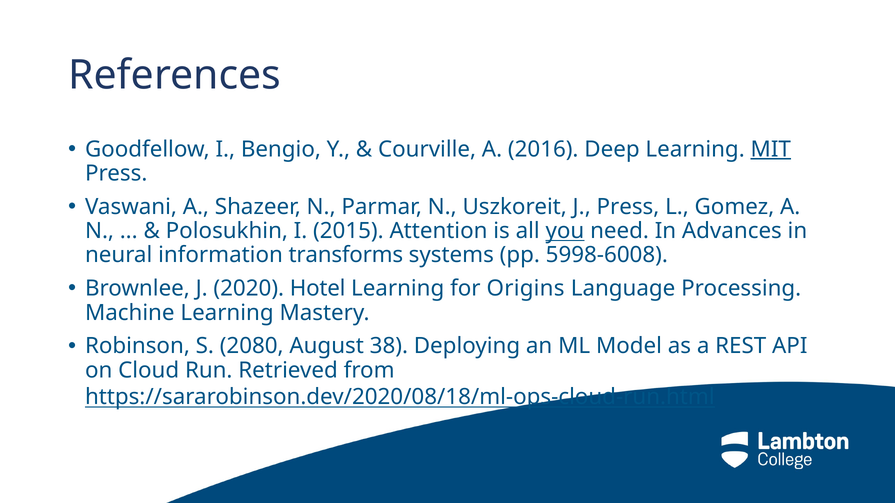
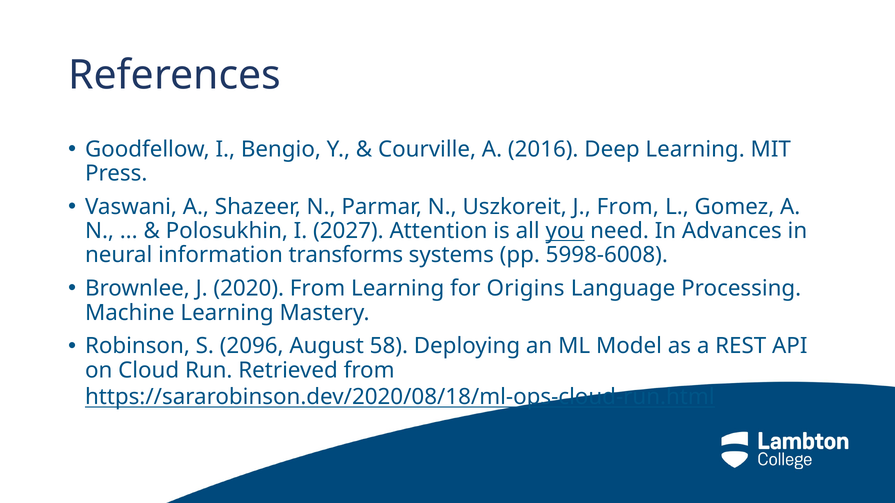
MIT underline: present -> none
J Press: Press -> From
2015: 2015 -> 2027
2020 Hotel: Hotel -> From
2080: 2080 -> 2096
38: 38 -> 58
